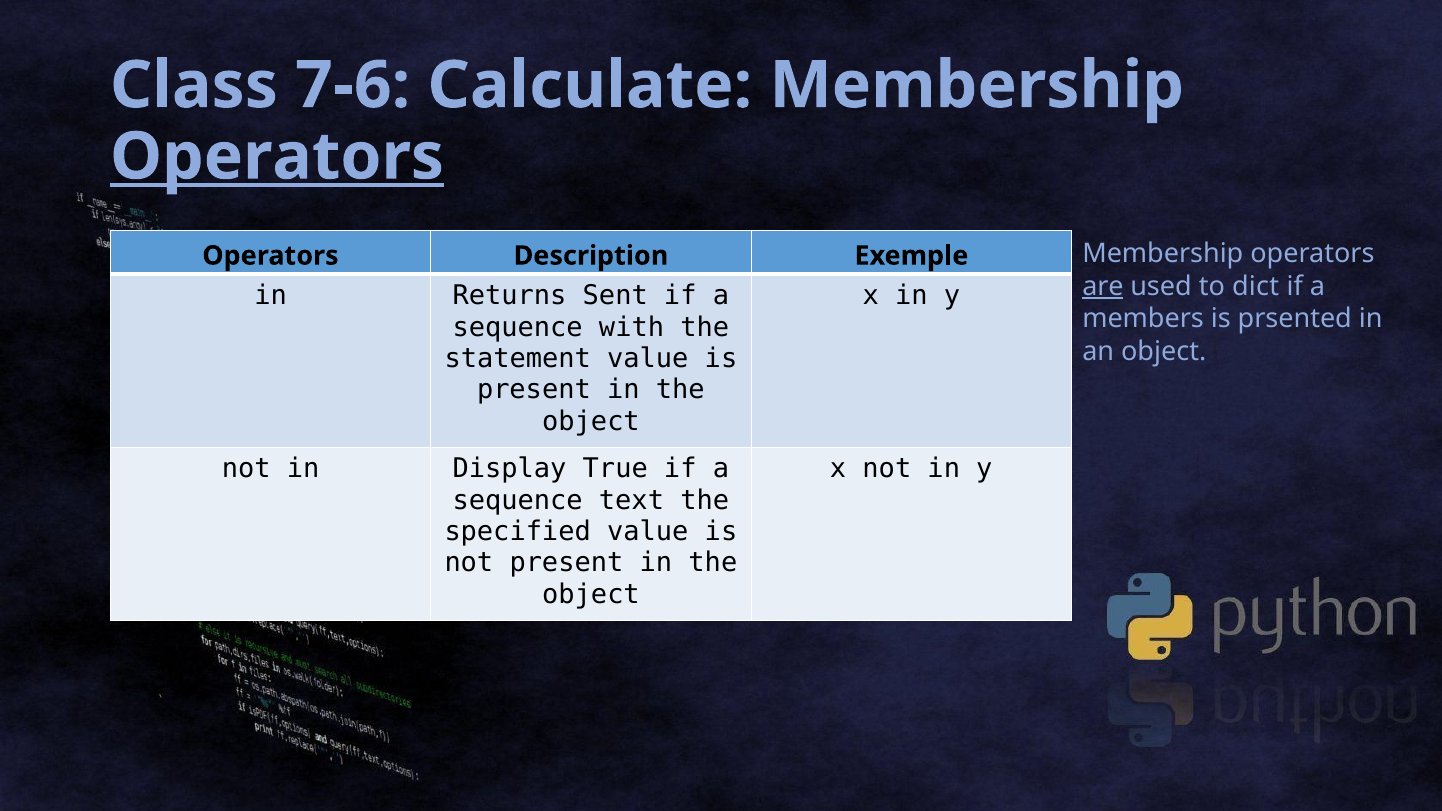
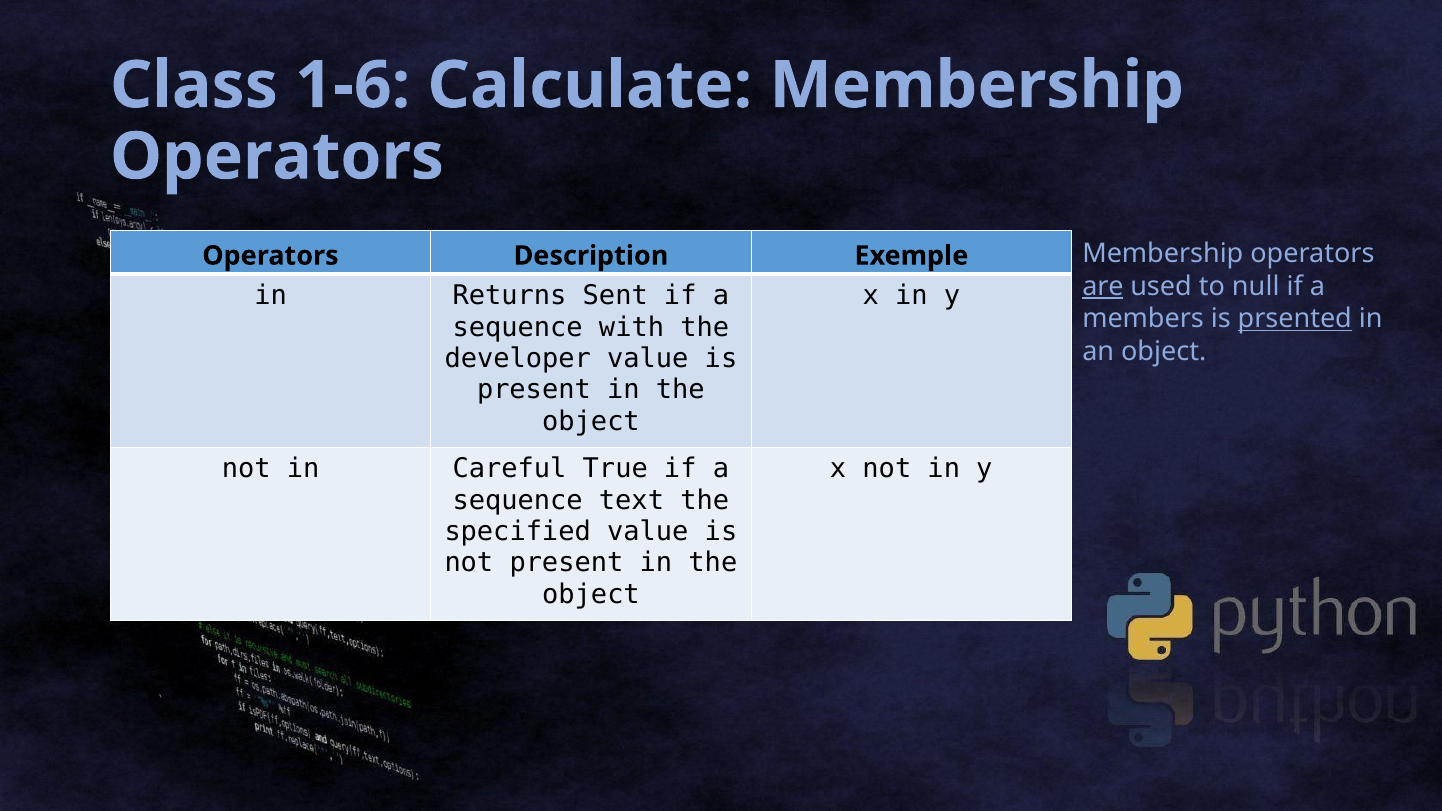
7-6: 7-6 -> 1-6
Operators at (277, 157) underline: present -> none
dict: dict -> null
prsented underline: none -> present
statement: statement -> developer
Display: Display -> Careful
